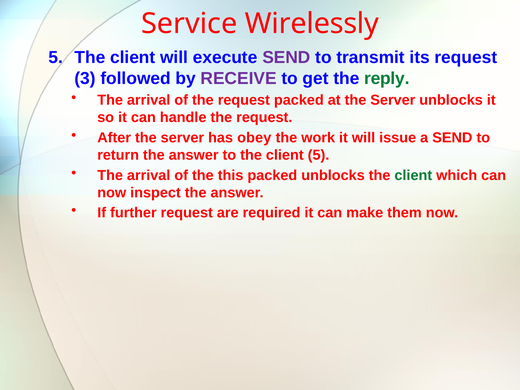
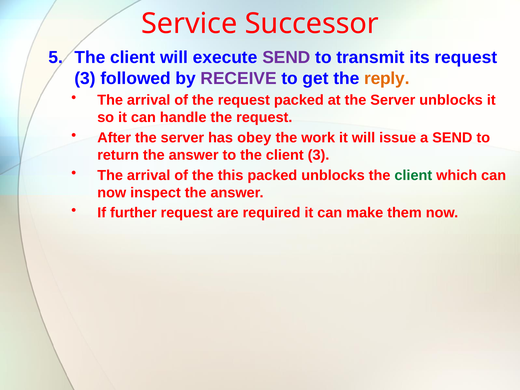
Wirelessly: Wirelessly -> Successor
reply colour: green -> orange
client 5: 5 -> 3
